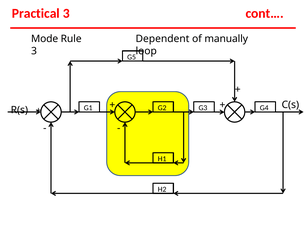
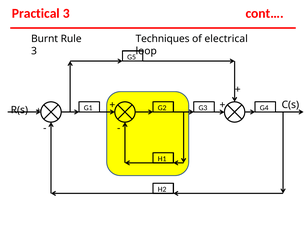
Mode: Mode -> Burnt
Dependent: Dependent -> Techniques
manually: manually -> electrical
